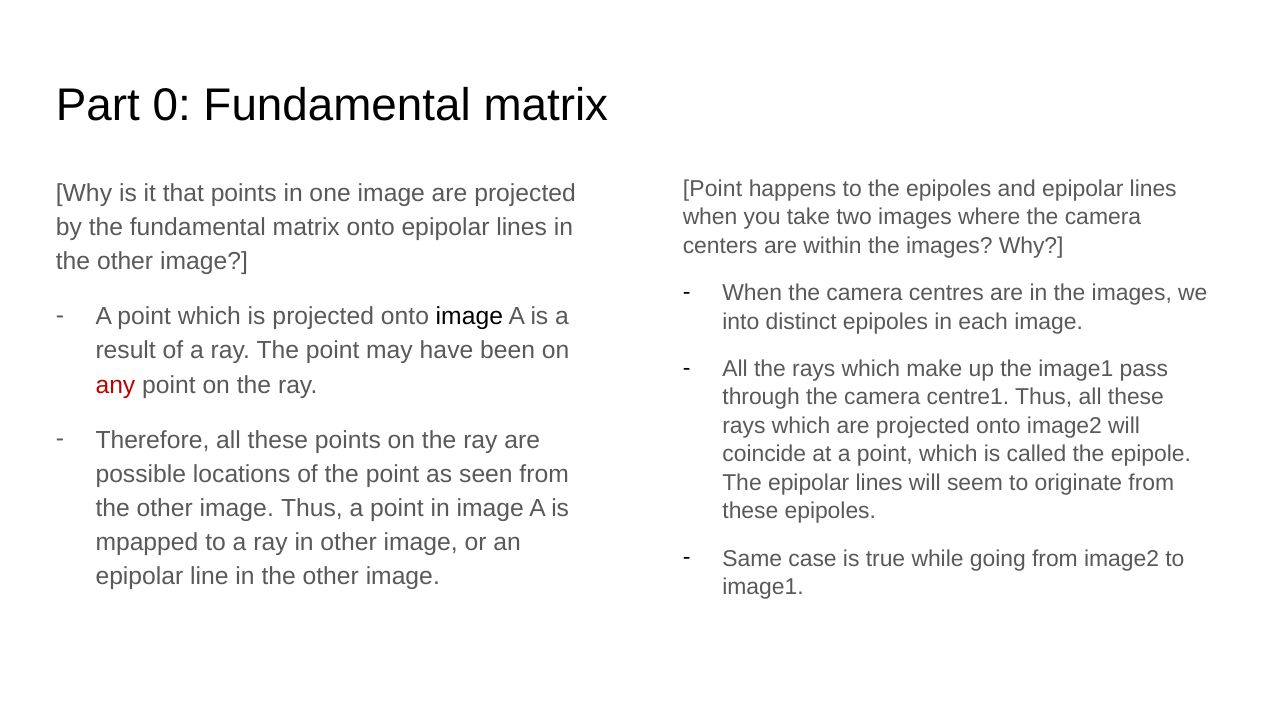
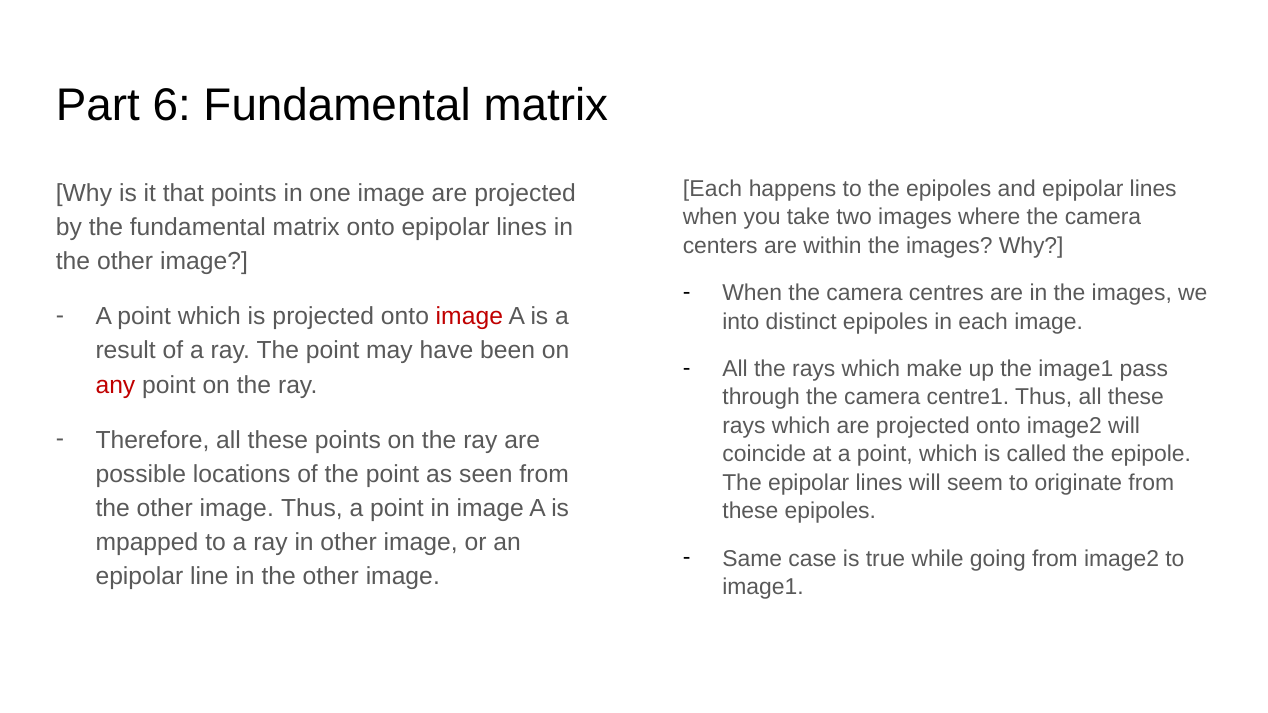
0: 0 -> 6
Point at (713, 189): Point -> Each
image at (469, 317) colour: black -> red
